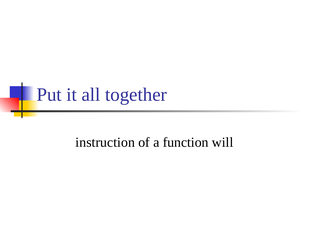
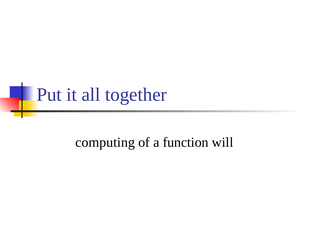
instruction: instruction -> computing
